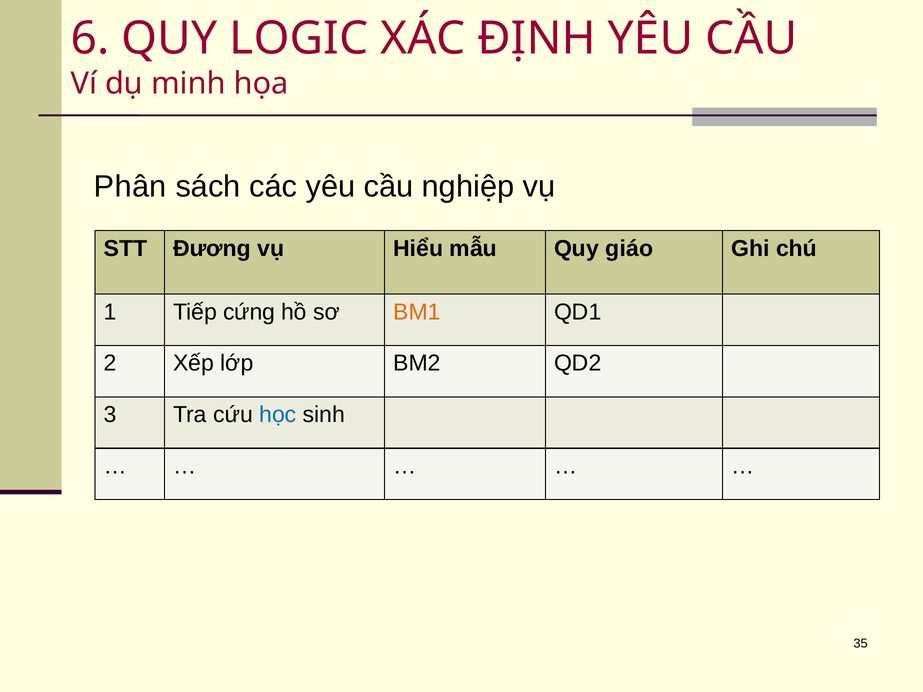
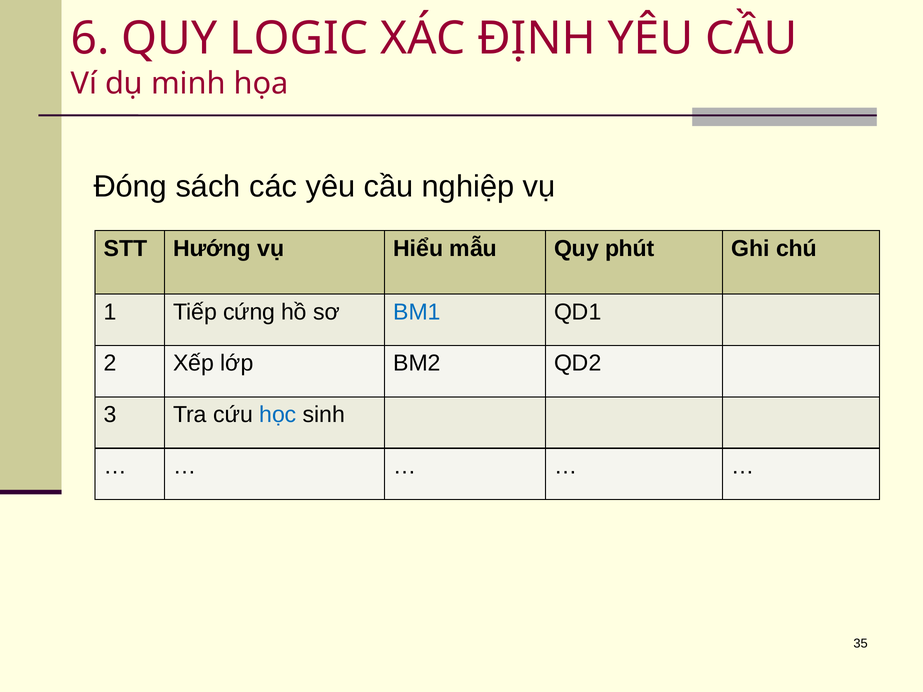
Phân: Phân -> Đóng
Đương: Đương -> Hướng
giáo: giáo -> phút
BM1 colour: orange -> blue
